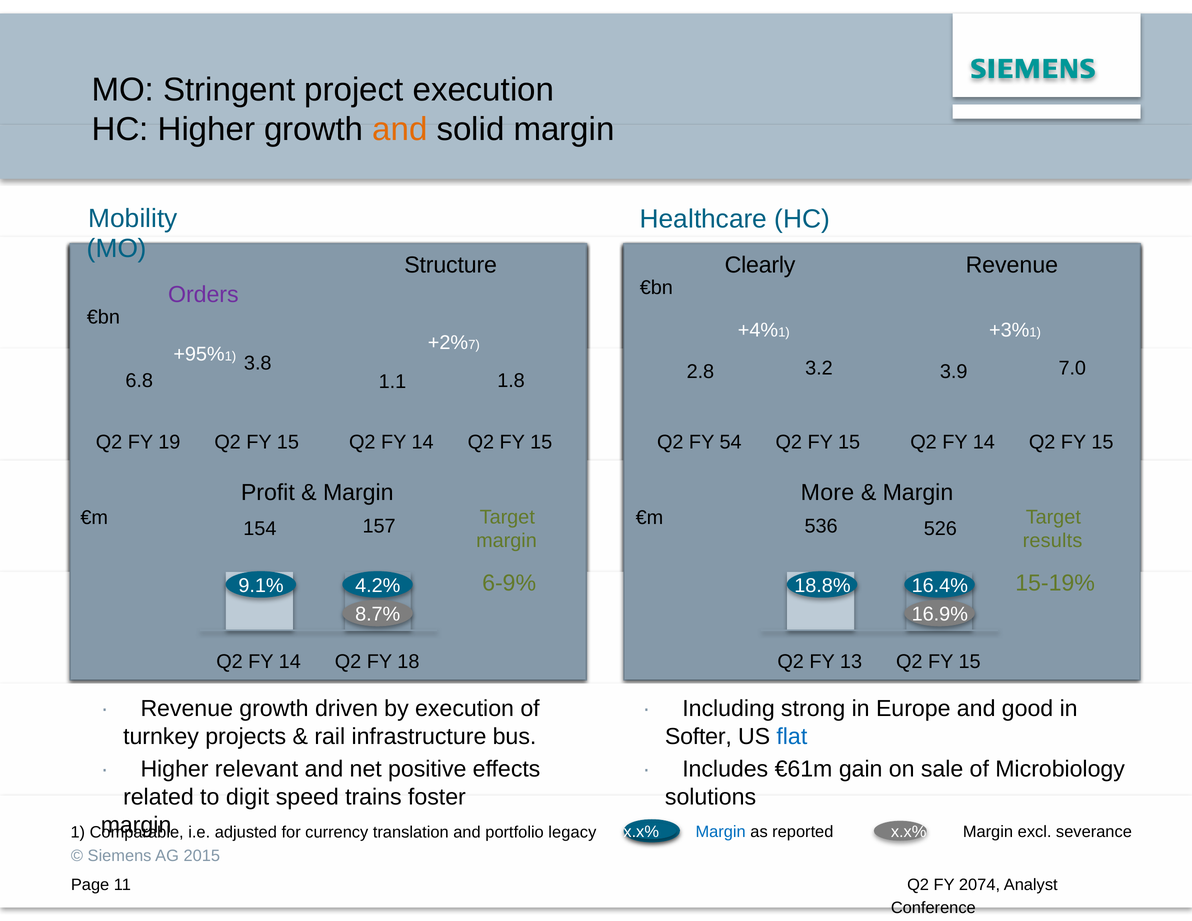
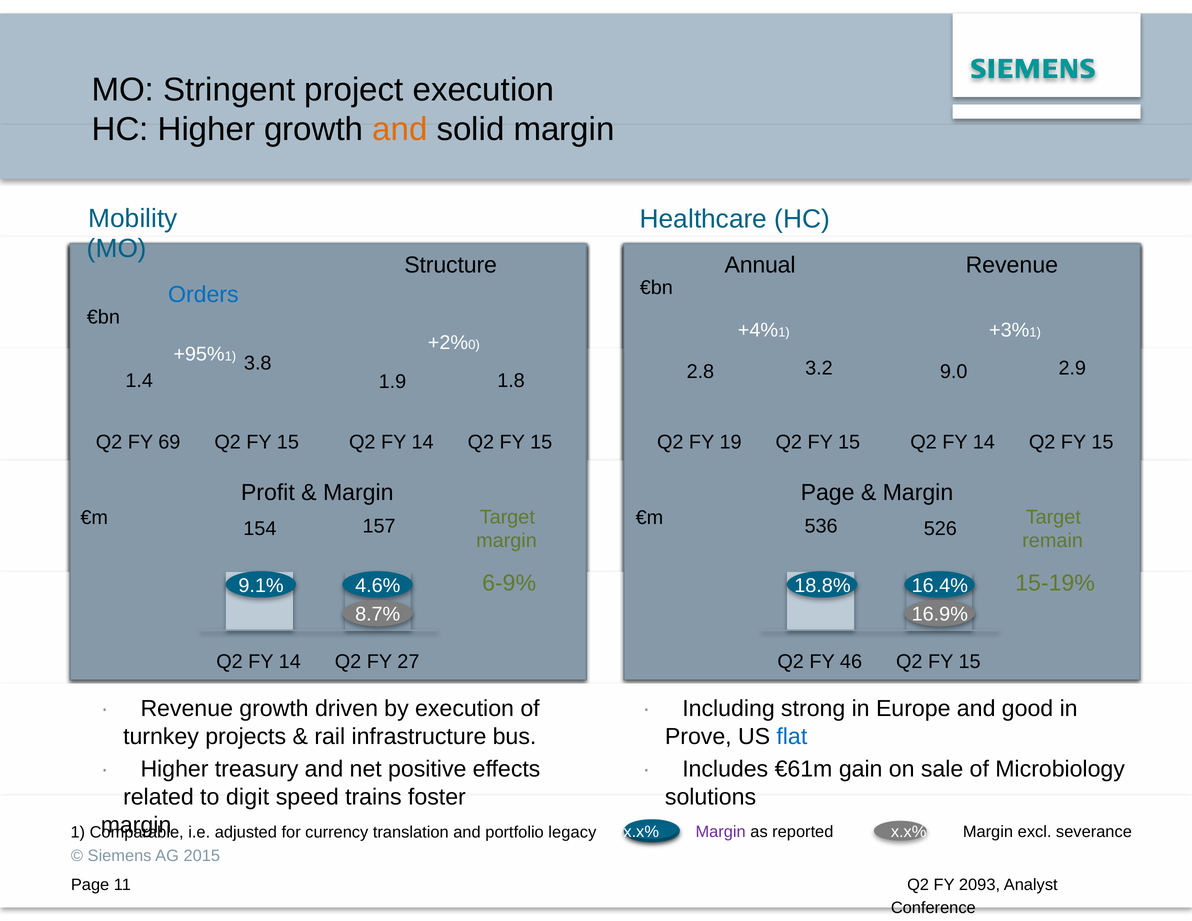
Clearly: Clearly -> Annual
Orders colour: purple -> blue
7 at (474, 345): 7 -> 0
7.0: 7.0 -> 2.9
3.9: 3.9 -> 9.0
6.8: 6.8 -> 1.4
1.1: 1.1 -> 1.9
19: 19 -> 69
54: 54 -> 19
Margin More: More -> Page
results: results -> remain
4.2%: 4.2% -> 4.6%
18: 18 -> 27
13: 13 -> 46
Softer: Softer -> Prove
relevant: relevant -> treasury
Margin at (721, 832) colour: blue -> purple
2074: 2074 -> 2093
